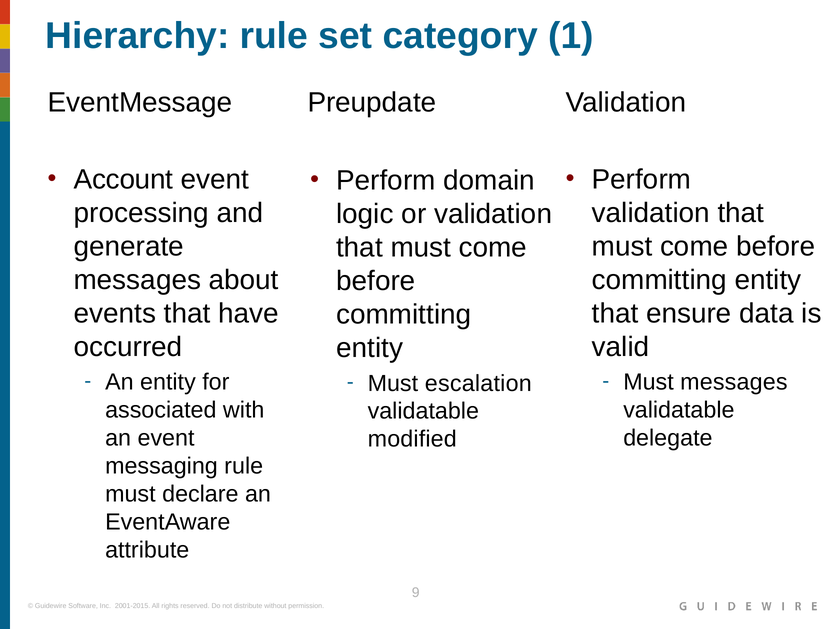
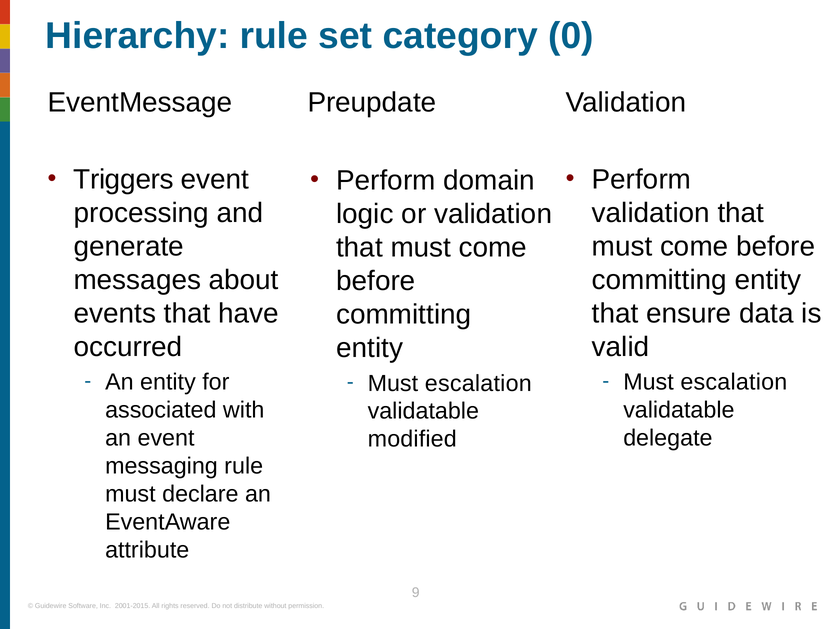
1: 1 -> 0
Account: Account -> Triggers
messages at (734, 382): messages -> escalation
